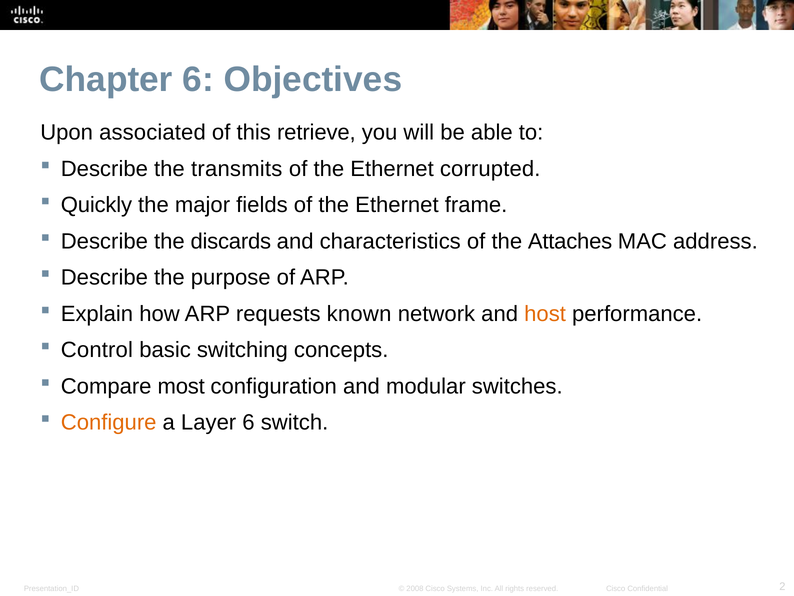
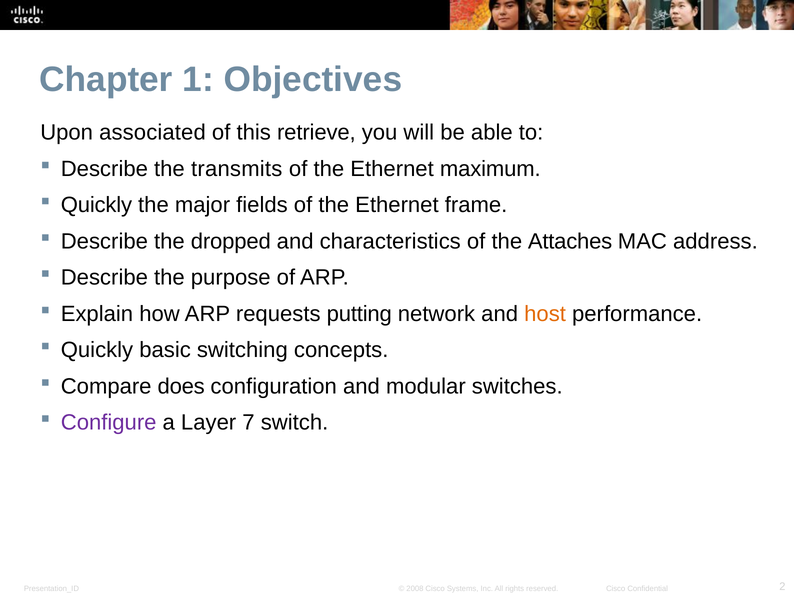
Chapter 6: 6 -> 1
corrupted: corrupted -> maximum
discards: discards -> dropped
known: known -> putting
Control at (97, 350): Control -> Quickly
most: most -> does
Configure colour: orange -> purple
Layer 6: 6 -> 7
